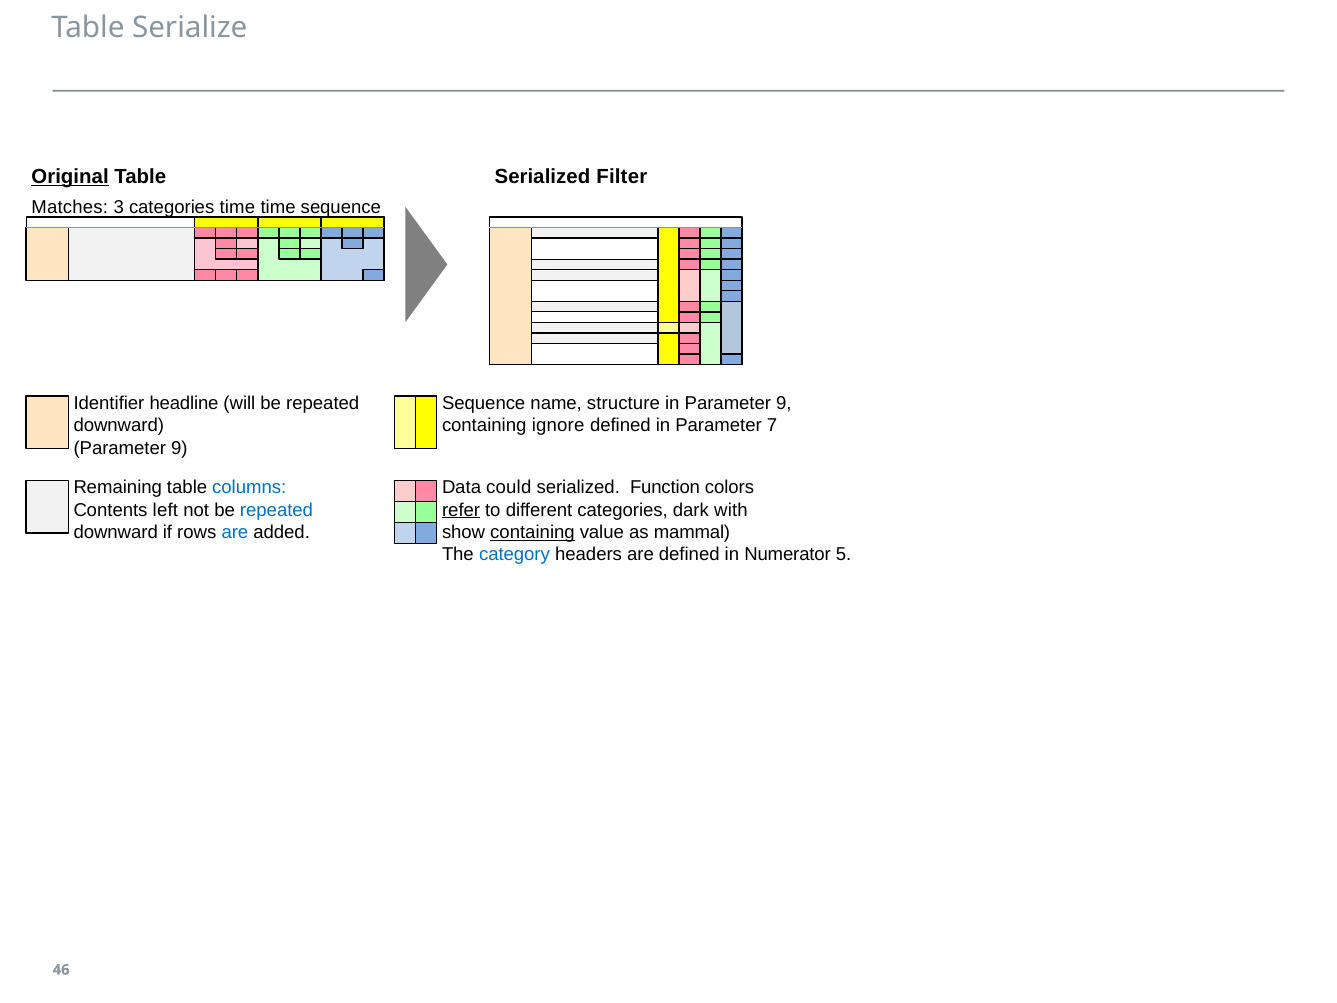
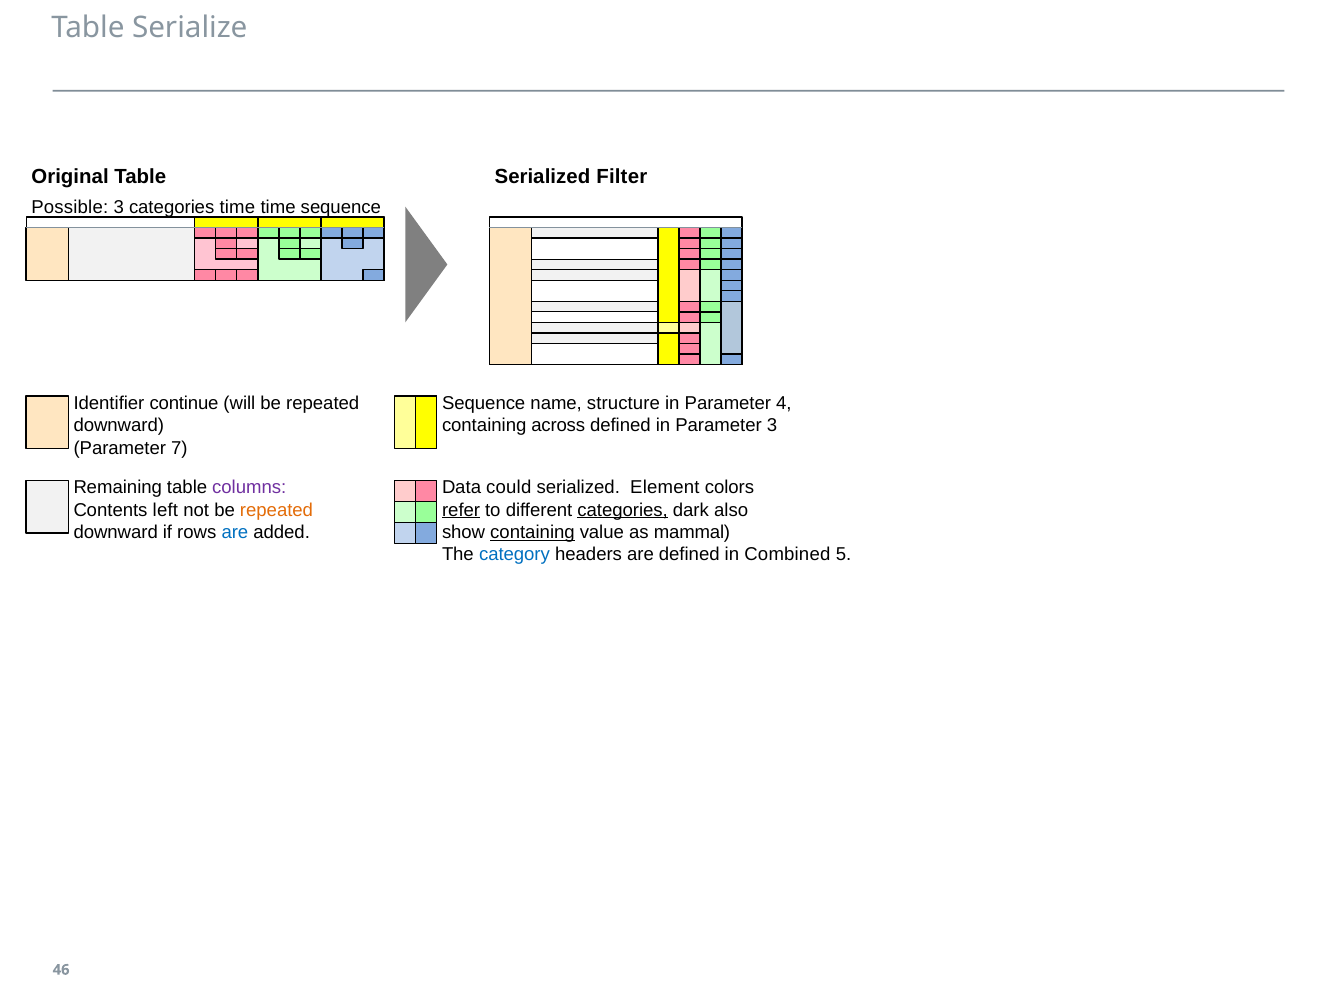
Original underline: present -> none
Matches: Matches -> Possible
headline: headline -> continue
in Parameter 9: 9 -> 4
ignore: ignore -> across
Parameter 7: 7 -> 3
9 at (179, 448): 9 -> 7
columns colour: blue -> purple
Function: Function -> Element
repeated at (277, 510) colour: blue -> orange
categories at (623, 510) underline: none -> present
with: with -> also
Numerator: Numerator -> Combined
